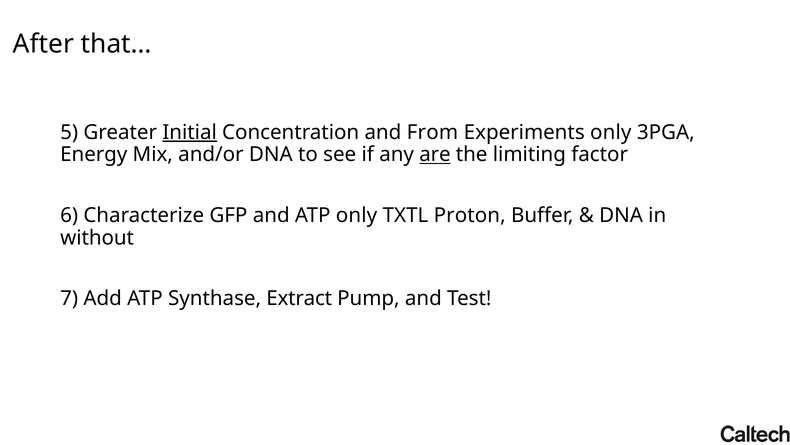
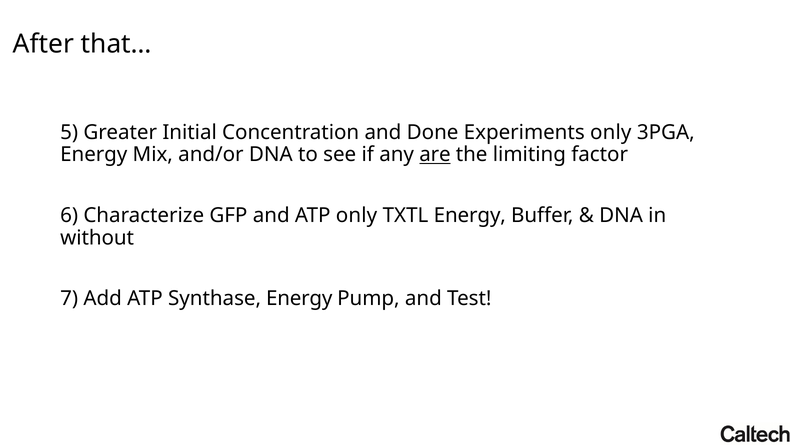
Initial underline: present -> none
From: From -> Done
TXTL Proton: Proton -> Energy
Synthase Extract: Extract -> Energy
